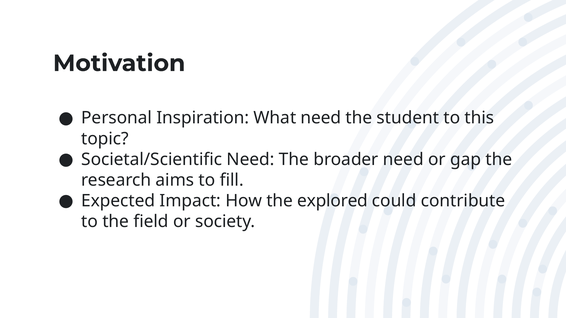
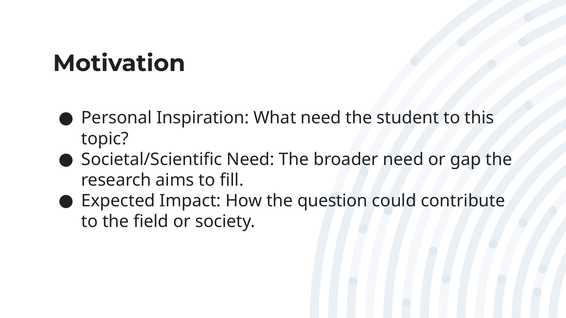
explored: explored -> question
